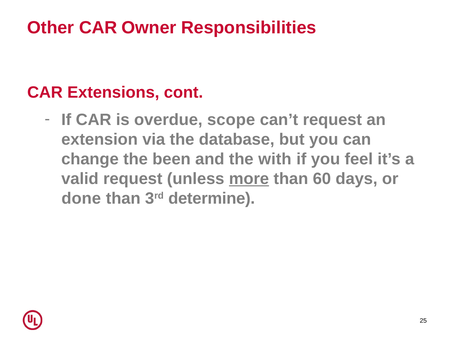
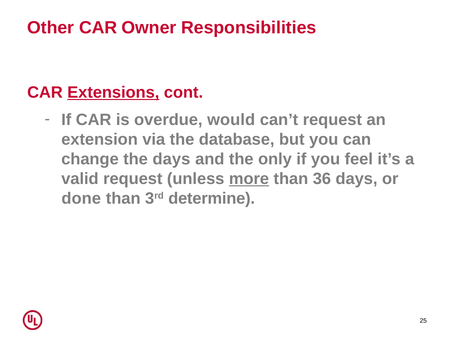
Extensions underline: none -> present
scope: scope -> would
the been: been -> days
with: with -> only
60: 60 -> 36
